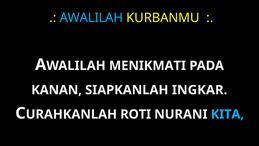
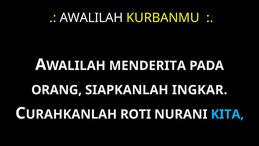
AWALILAH colour: light blue -> white
MENIKMATI: MENIKMATI -> MENDERITA
KANAN: KANAN -> ORANG
